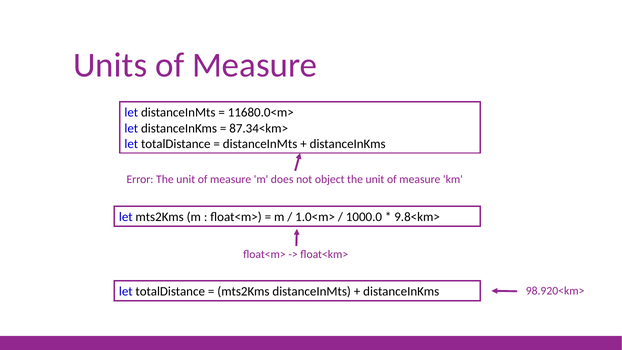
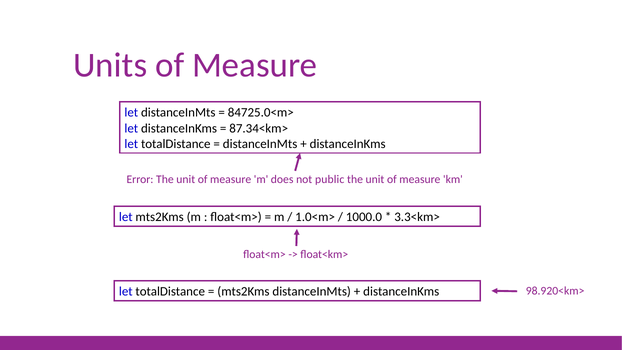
11680.0<m>: 11680.0<m> -> 84725.0<m>
object: object -> public
9.8<km>: 9.8<km> -> 3.3<km>
